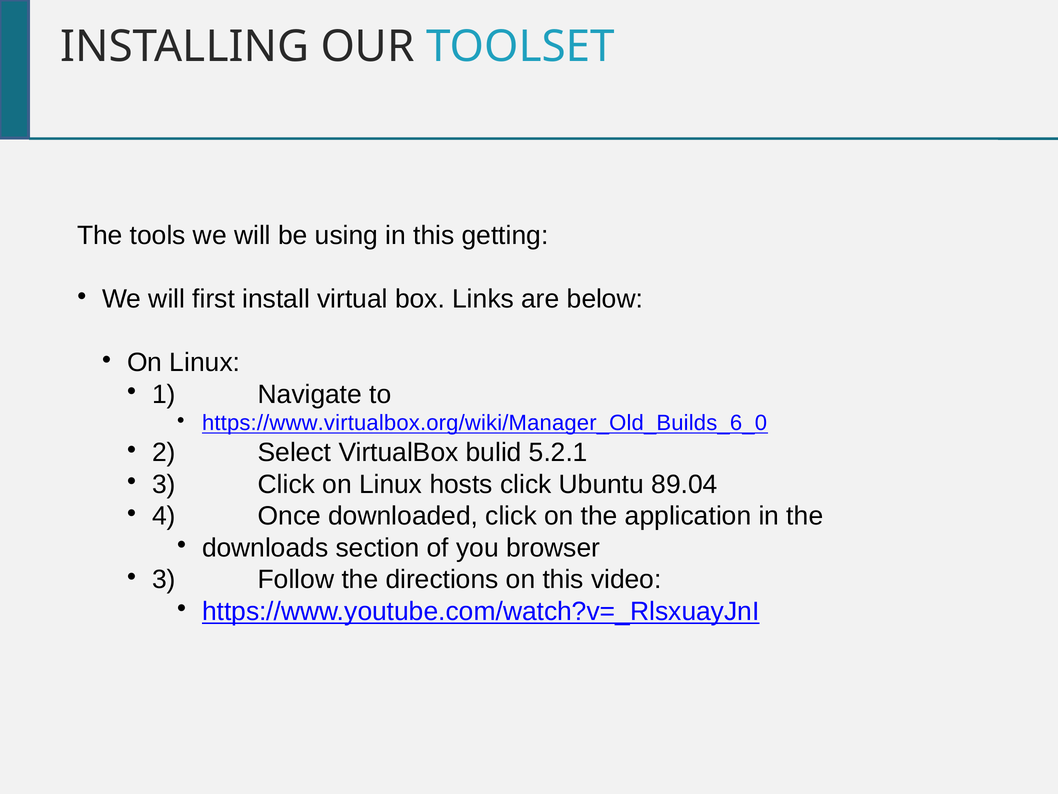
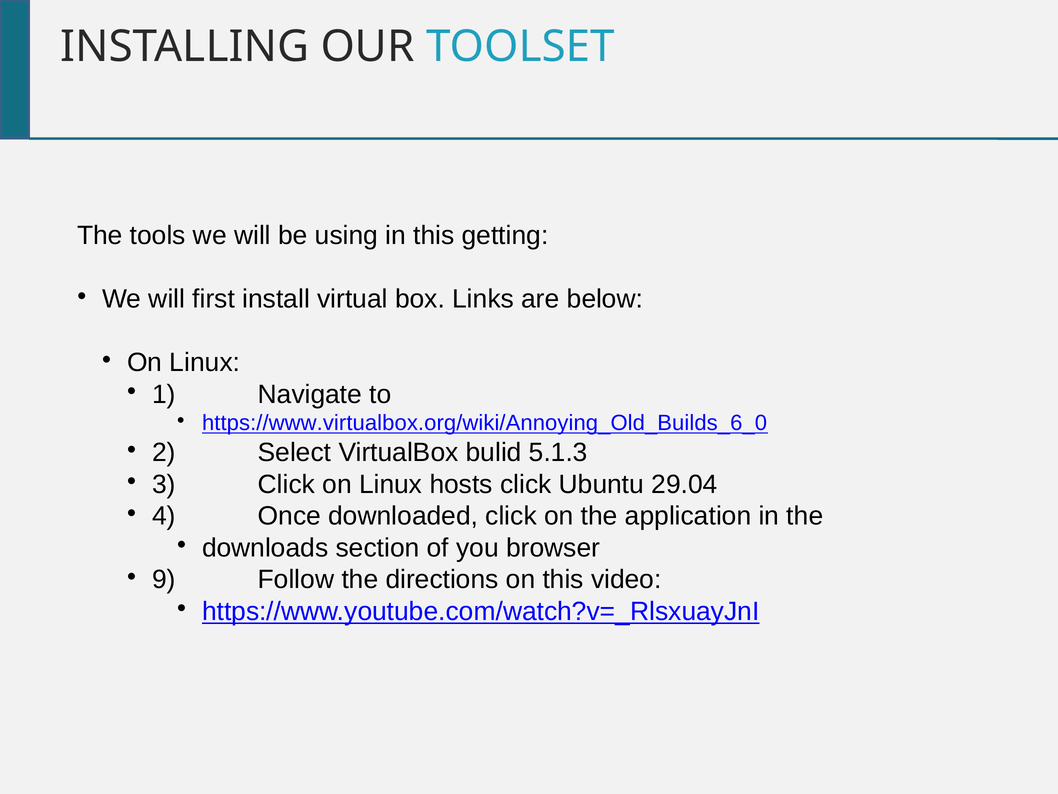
https://www.virtualbox.org/wiki/Manager_Old_Builds_6_0: https://www.virtualbox.org/wiki/Manager_Old_Builds_6_0 -> https://www.virtualbox.org/wiki/Annoying_Old_Builds_6_0
5.2.1: 5.2.1 -> 5.1.3
89.04: 89.04 -> 29.04
3 at (164, 579): 3 -> 9
